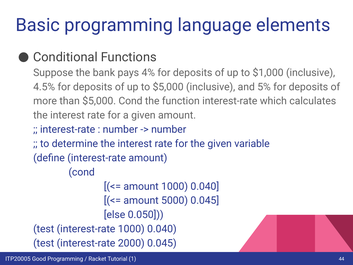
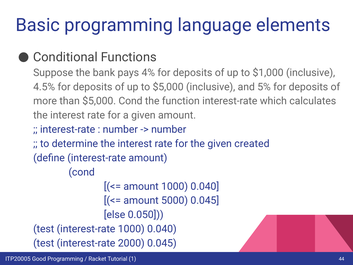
variable: variable -> created
